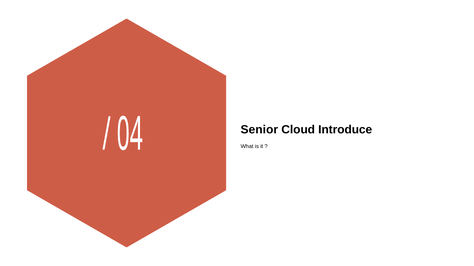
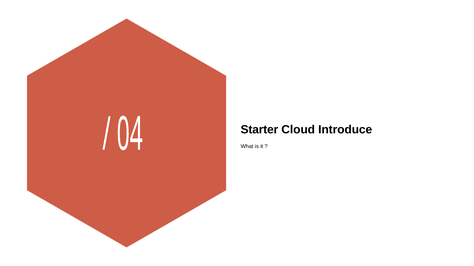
Senior: Senior -> Starter
